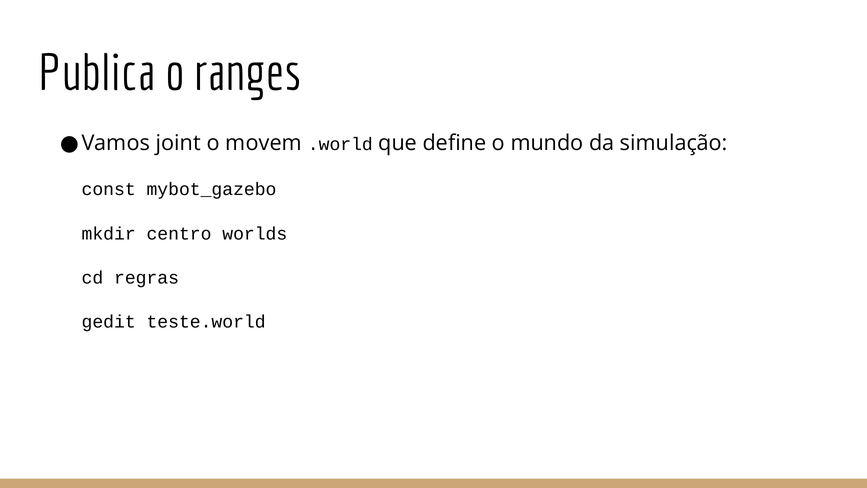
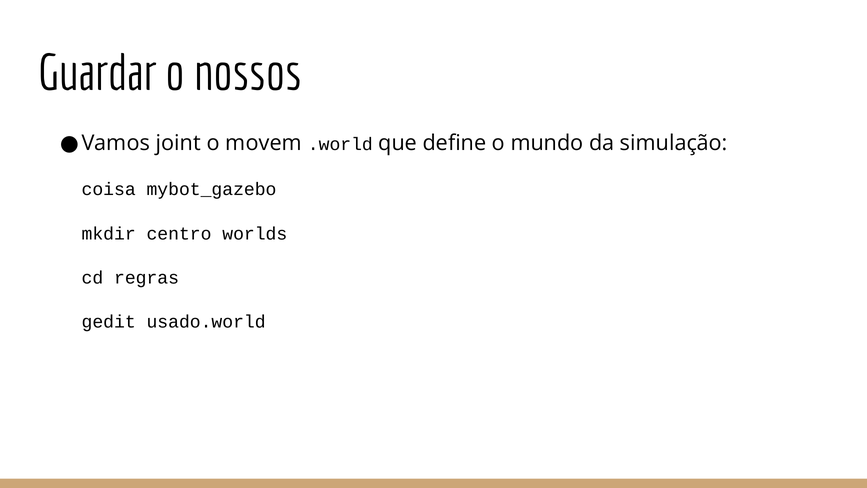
Publica: Publica -> Guardar
ranges: ranges -> nossos
const: const -> coisa
teste.world: teste.world -> usado.world
